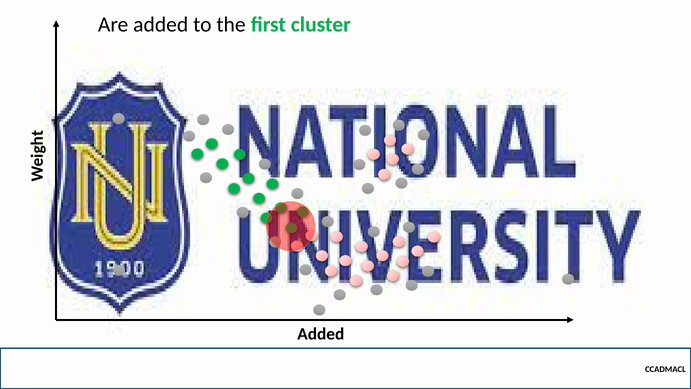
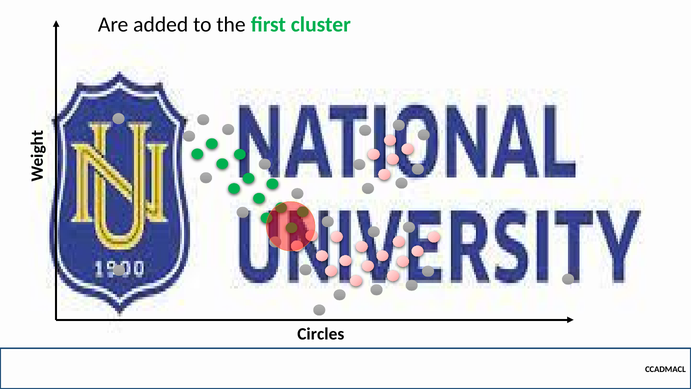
Added at (321, 334): Added -> Circles
